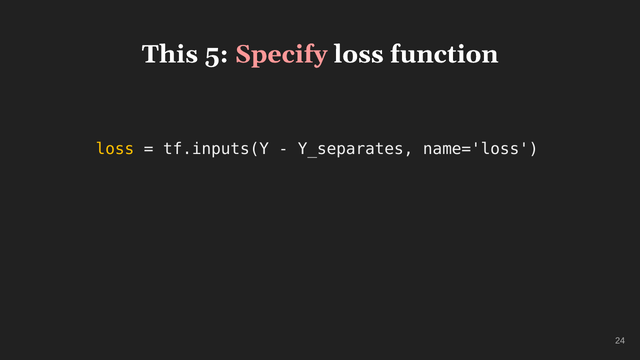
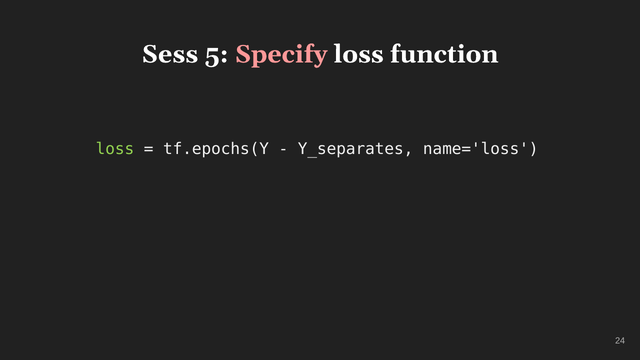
This: This -> Sess
loss at (115, 149) colour: yellow -> light green
tf.inputs(Y: tf.inputs(Y -> tf.epochs(Y
